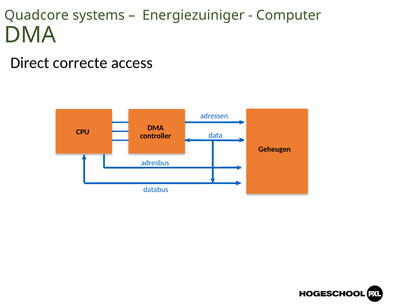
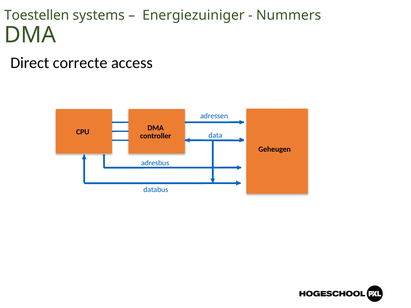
Quadcore: Quadcore -> Toestellen
Computer: Computer -> Nummers
